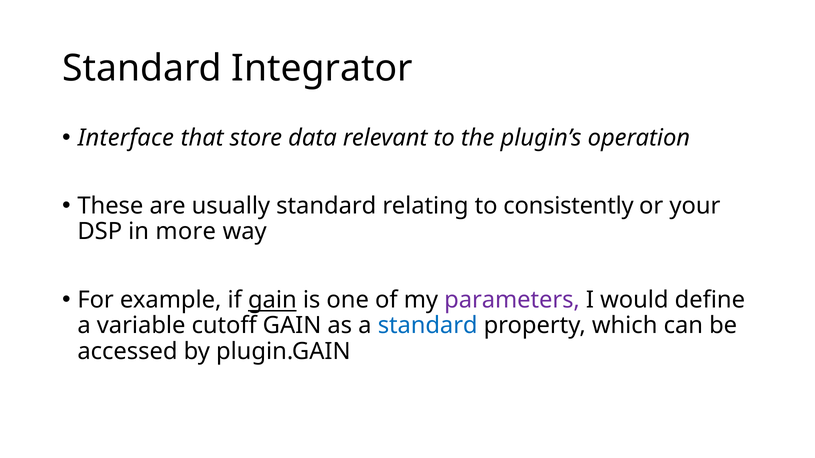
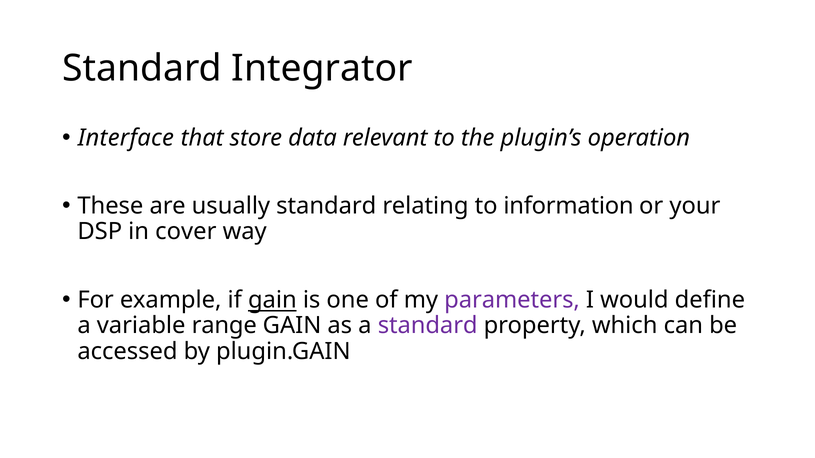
consistently: consistently -> information
more: more -> cover
cutoff: cutoff -> range
standard at (428, 326) colour: blue -> purple
